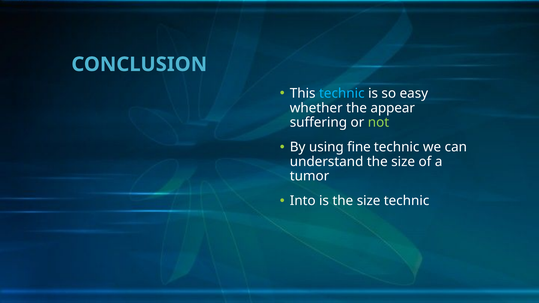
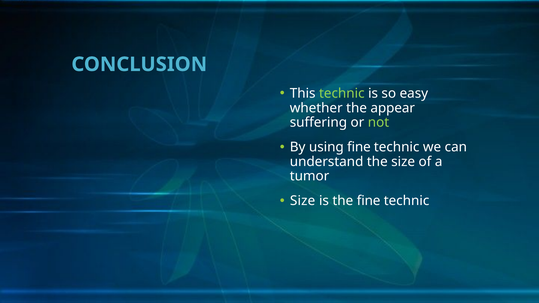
technic at (342, 93) colour: light blue -> light green
Into at (303, 201): Into -> Size
is the size: size -> fine
